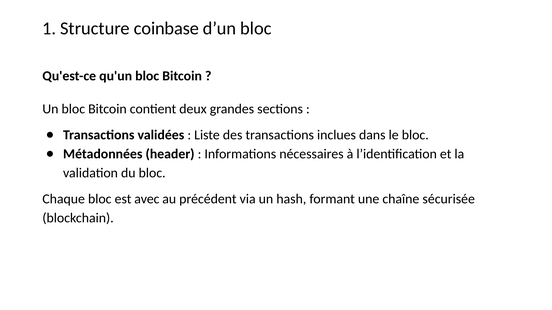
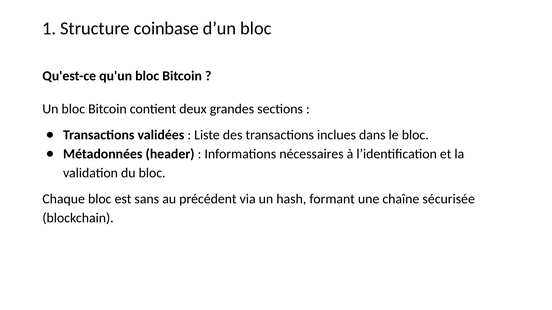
avec: avec -> sans
